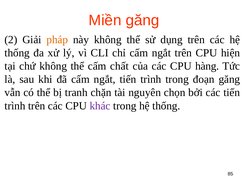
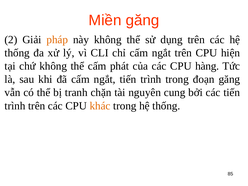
chất: chất -> phát
chọn: chọn -> cung
khác colour: purple -> orange
